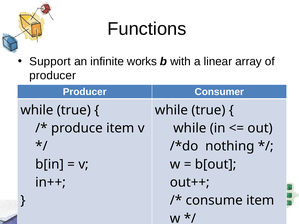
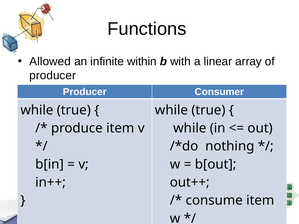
Support: Support -> Allowed
works: works -> within
